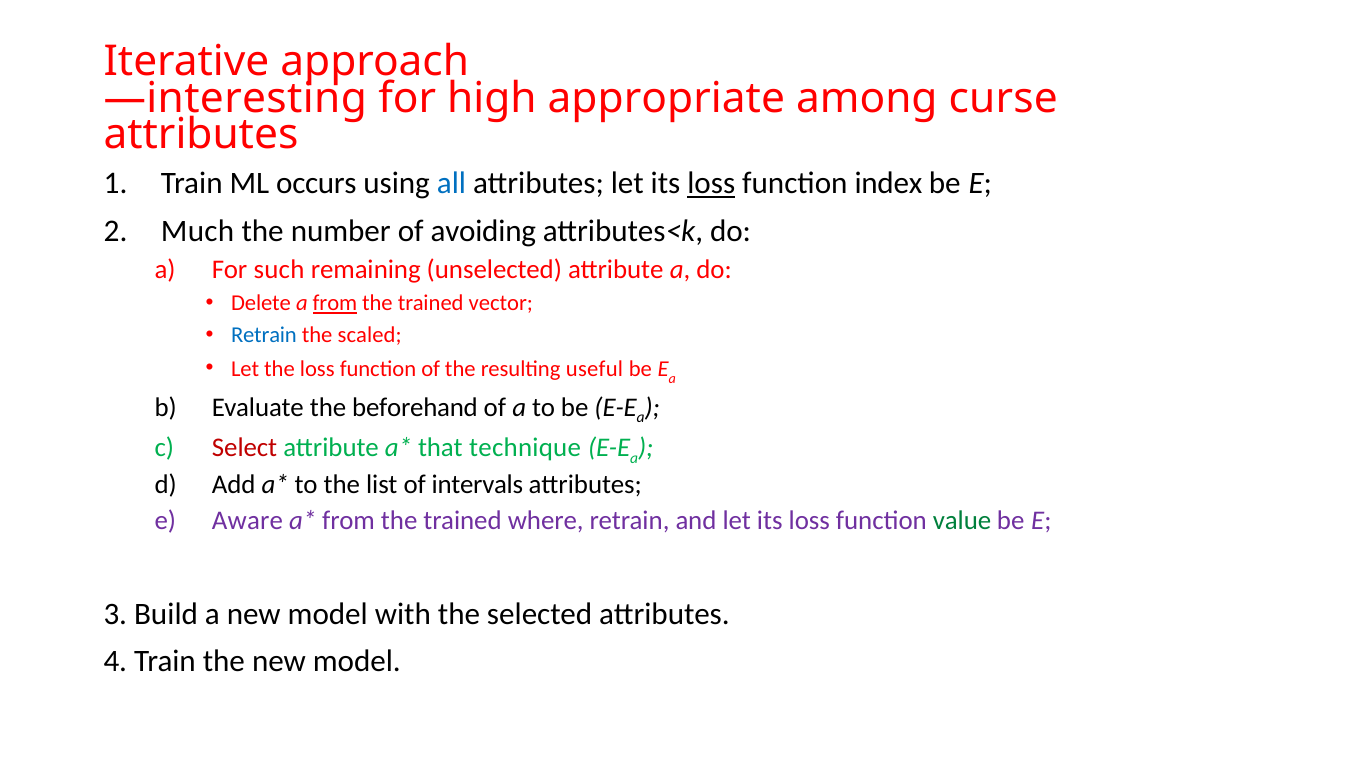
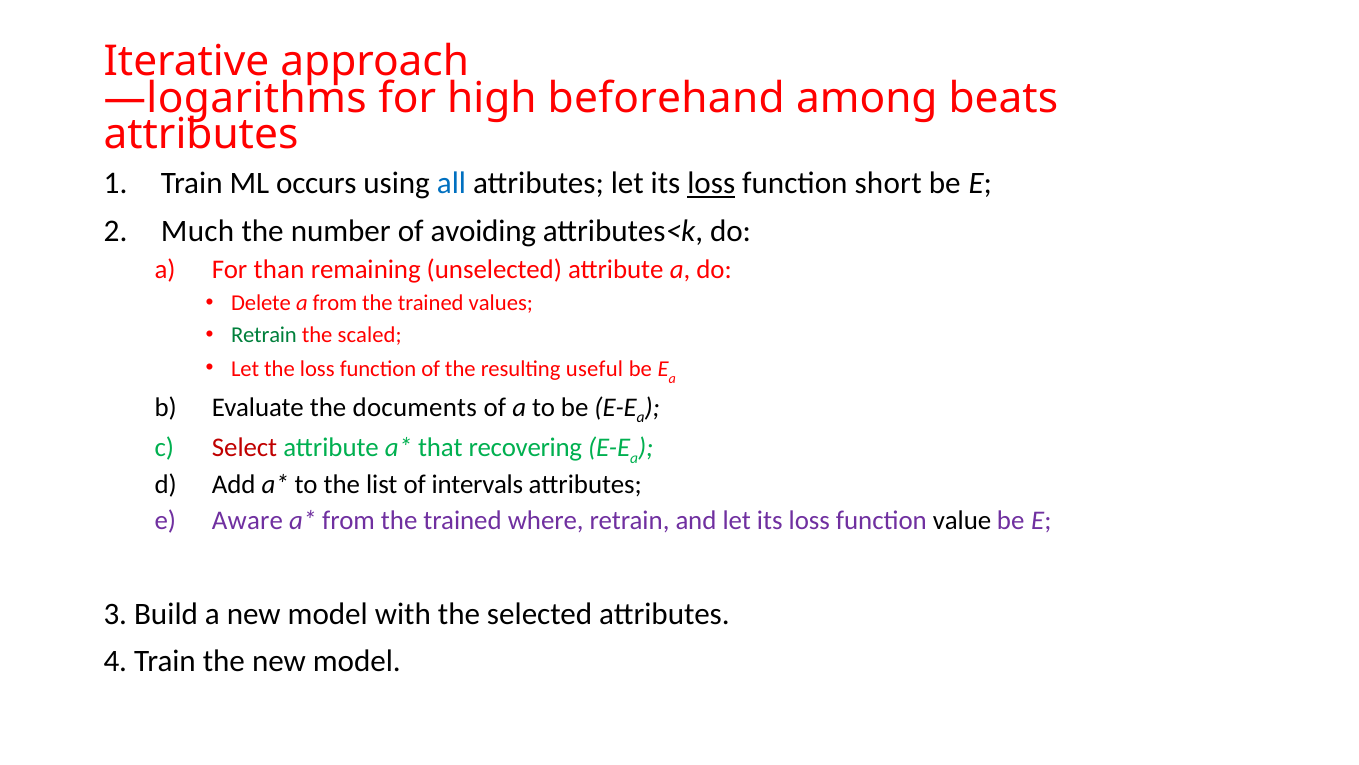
—interesting: —interesting -> —logarithms
appropriate: appropriate -> beforehand
curse: curse -> beats
index: index -> short
such: such -> than
from at (335, 303) underline: present -> none
vector: vector -> values
Retrain at (264, 335) colour: blue -> green
beforehand: beforehand -> documents
technique: technique -> recovering
value colour: green -> black
